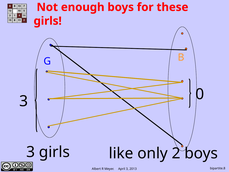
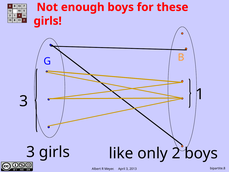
0: 0 -> 1
